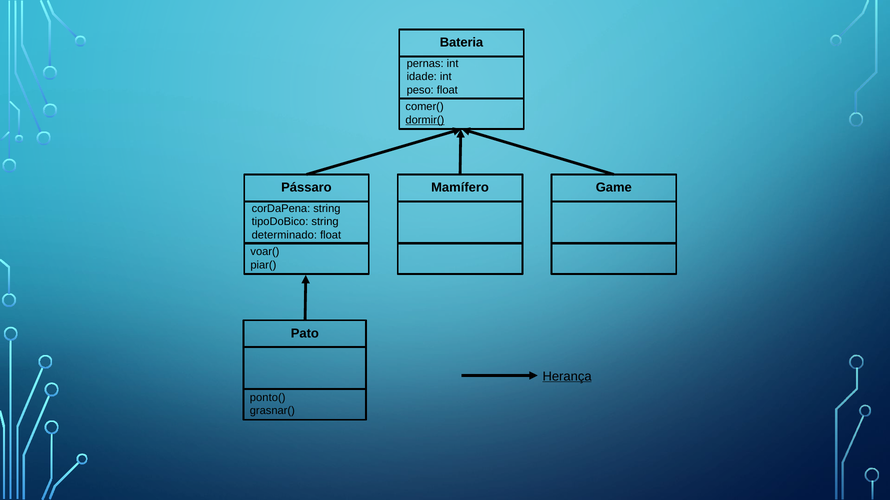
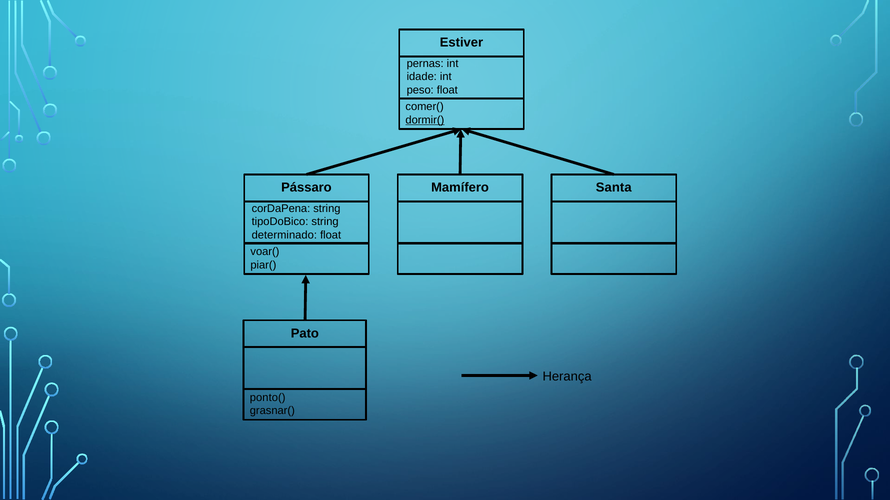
Bateria: Bateria -> Estiver
Game: Game -> Santa
Herança underline: present -> none
